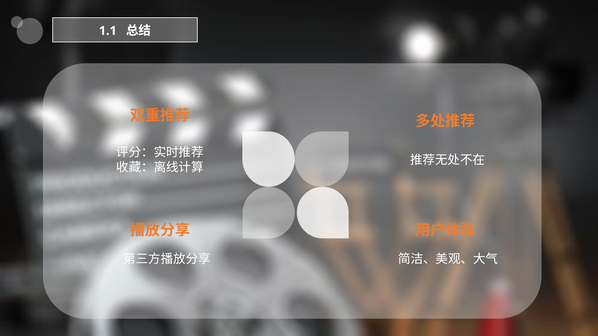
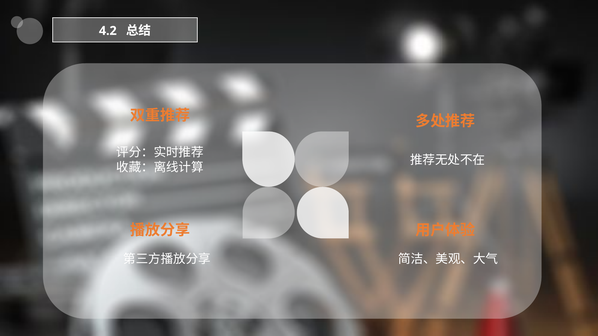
1.1: 1.1 -> 4.2
